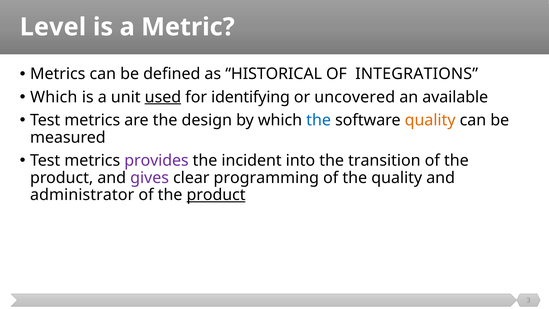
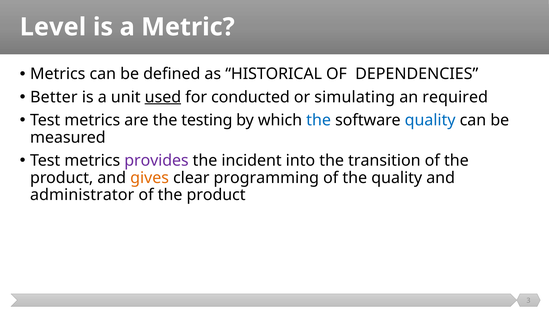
INTEGRATIONS: INTEGRATIONS -> DEPENDENCIES
Which at (54, 97): Which -> Better
identifying: identifying -> conducted
uncovered: uncovered -> simulating
available: available -> required
design: design -> testing
quality at (430, 120) colour: orange -> blue
gives colour: purple -> orange
product at (216, 195) underline: present -> none
